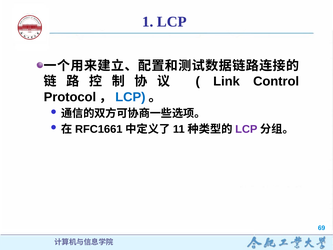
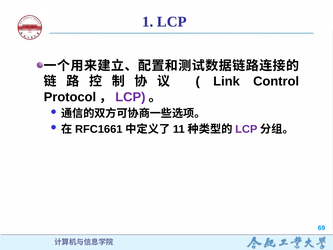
LCP at (130, 97) colour: blue -> purple
